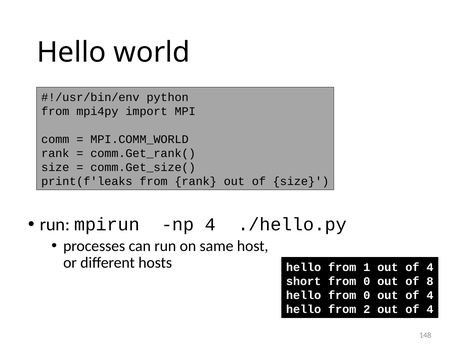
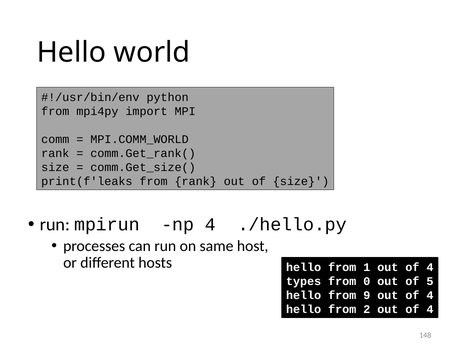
short: short -> types
8: 8 -> 5
hello from 0: 0 -> 9
